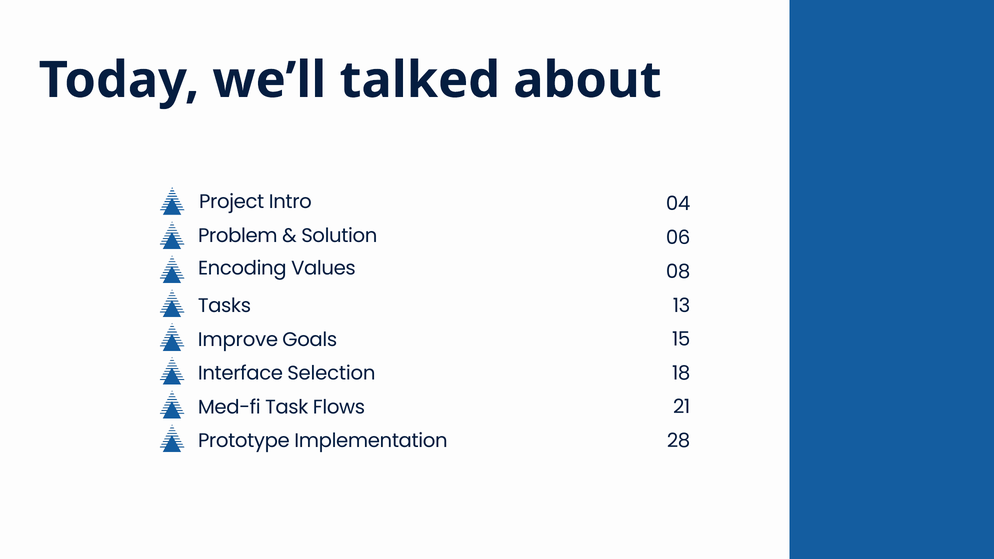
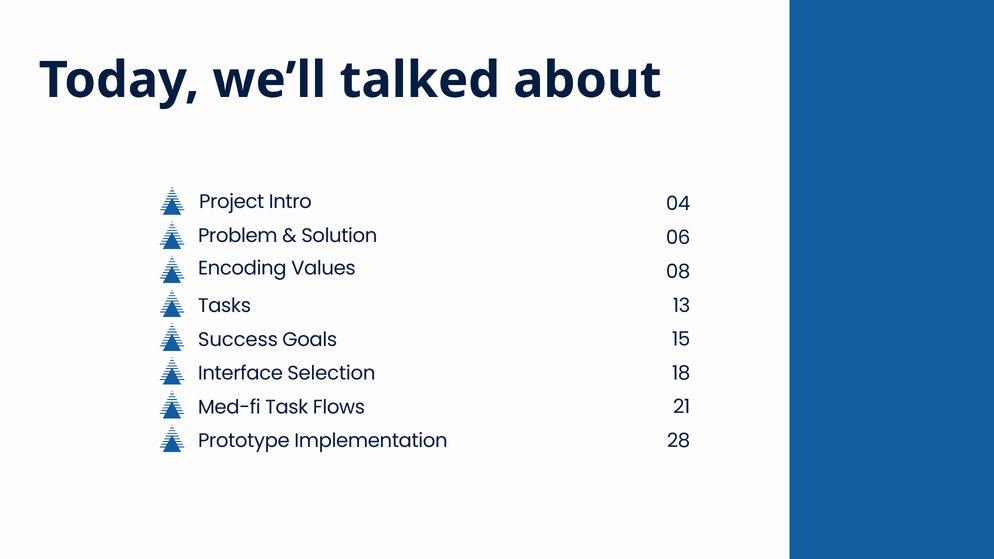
Improve: Improve -> Success
